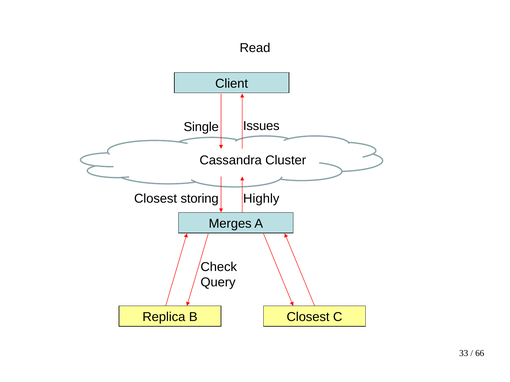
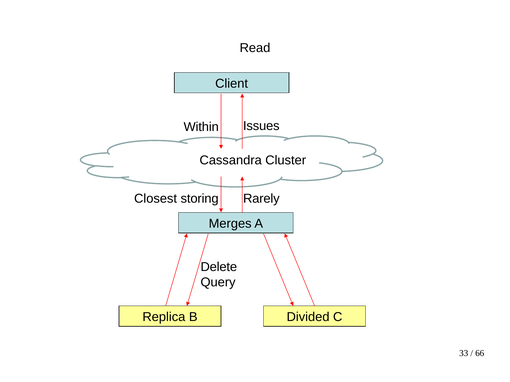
Single: Single -> Within
Highly: Highly -> Rarely
Check: Check -> Delete
B Closest: Closest -> Divided
